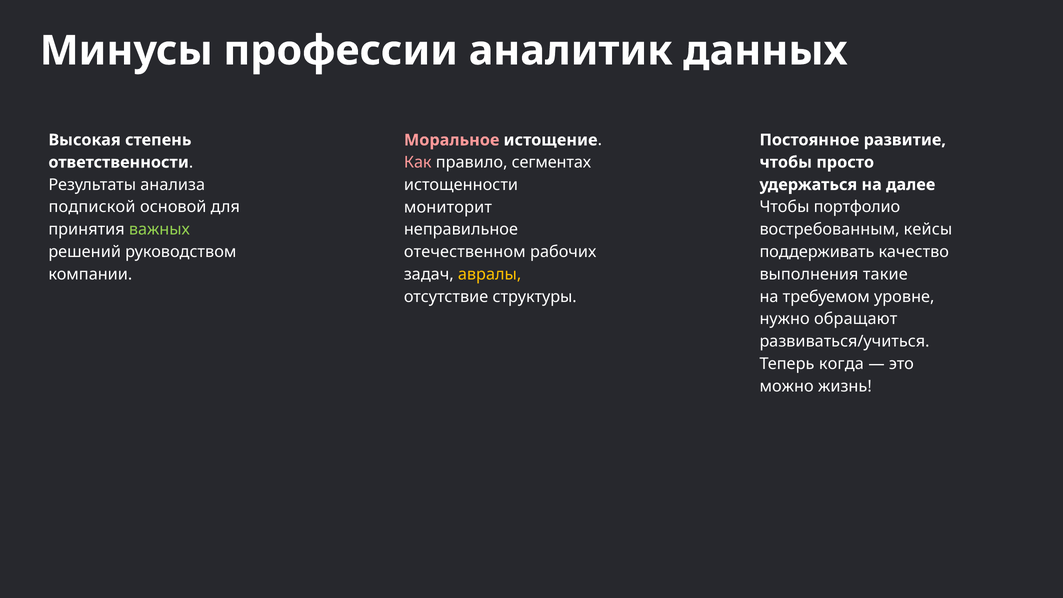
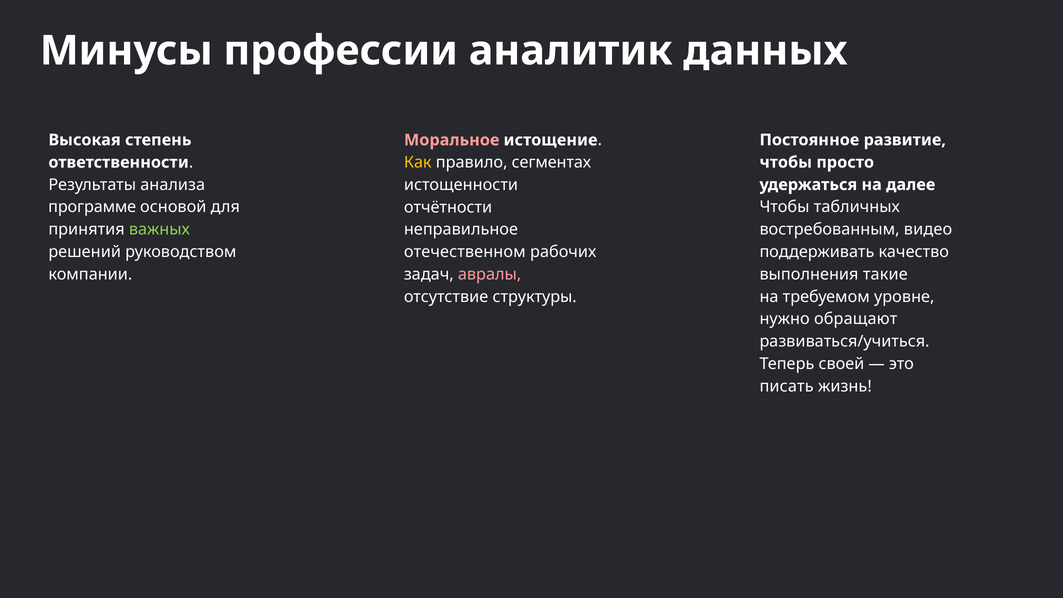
Как colour: pink -> yellow
портфолио: портфолио -> табличных
подпиской: подпиской -> программе
мониторит: мониторит -> отчётности
кейсы: кейсы -> видео
авралы colour: yellow -> pink
когда: когда -> своей
можно: можно -> писать
